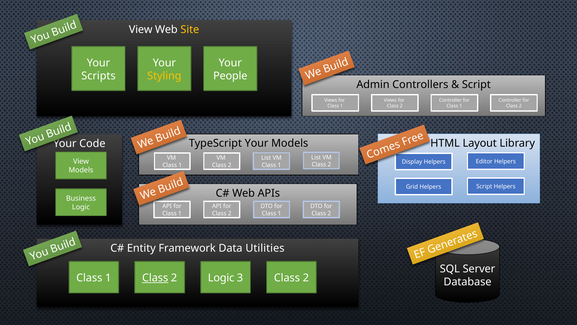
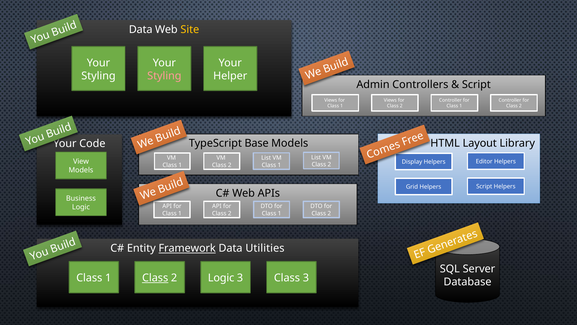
View at (141, 29): View -> Data
Scripts at (98, 76): Scripts -> Styling
Styling at (164, 76) colour: yellow -> pink
People: People -> Helper
Your at (257, 143): Your -> Base
Framework underline: none -> present
3 Class 2: 2 -> 3
